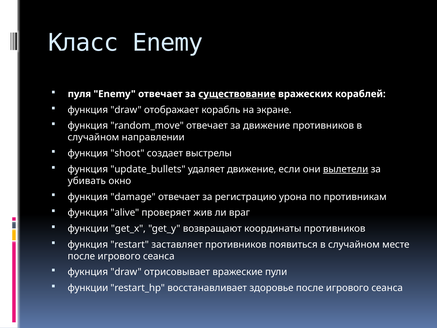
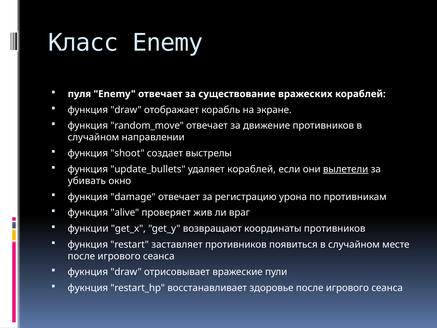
существование underline: present -> none
удаляет движение: движение -> кораблей
функции at (88, 288): функции -> фукнция
